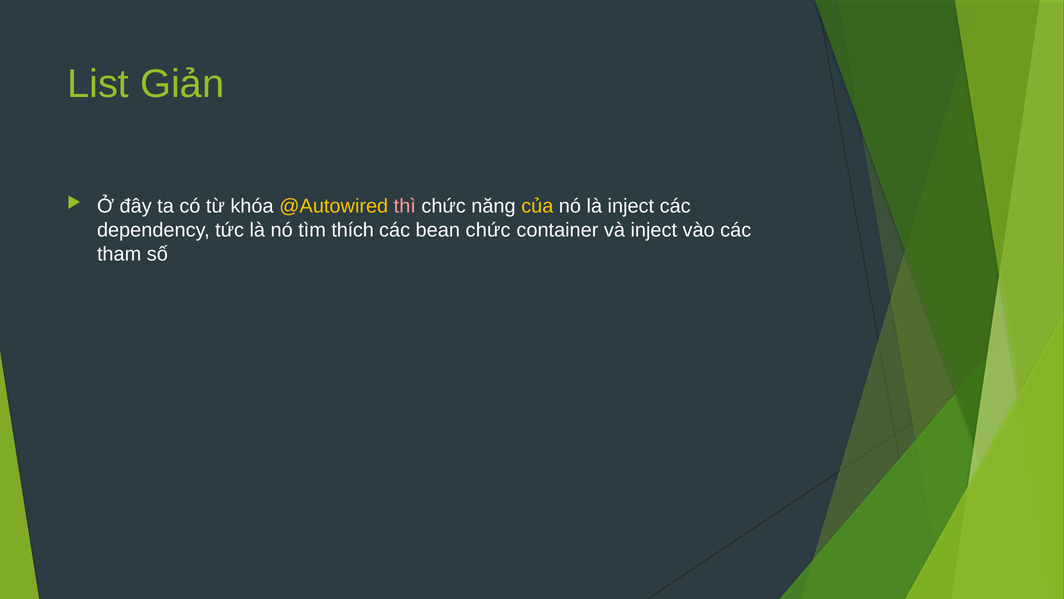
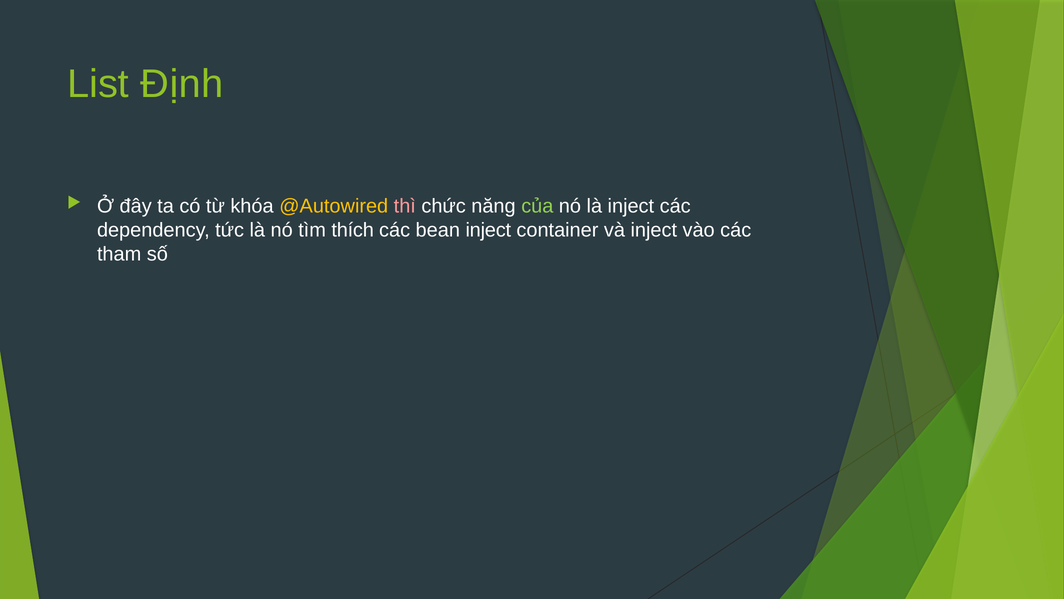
Giản: Giản -> Định
của colour: yellow -> light green
bean chức: chức -> inject
